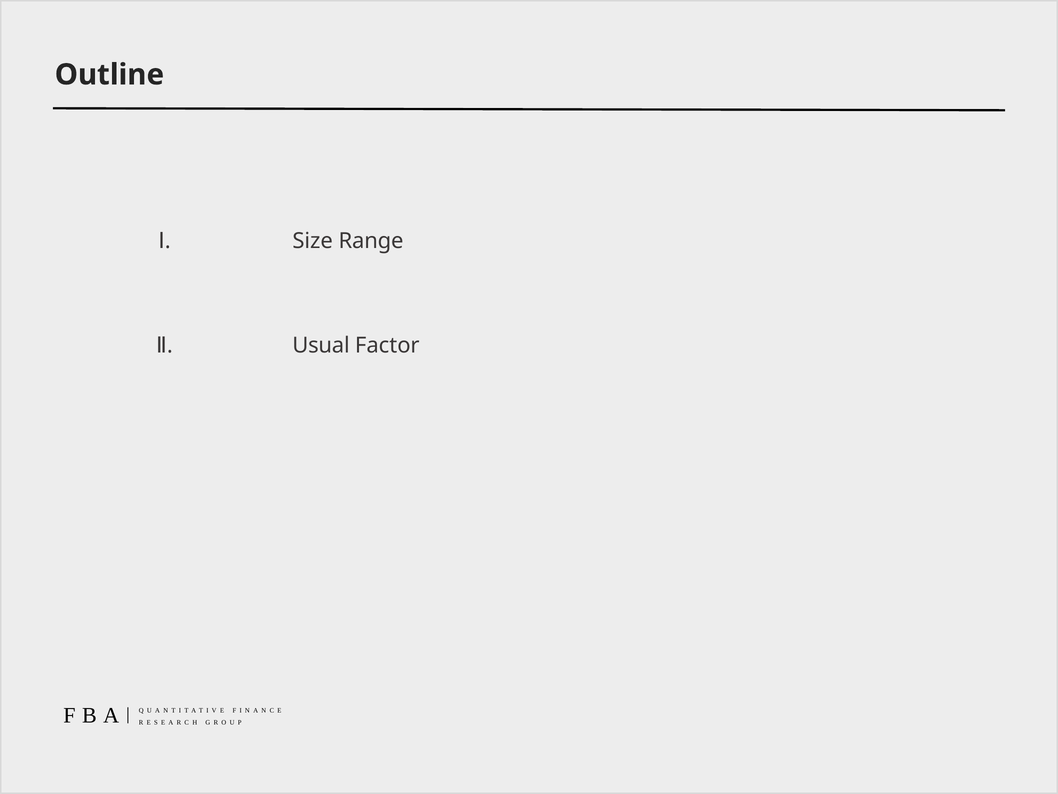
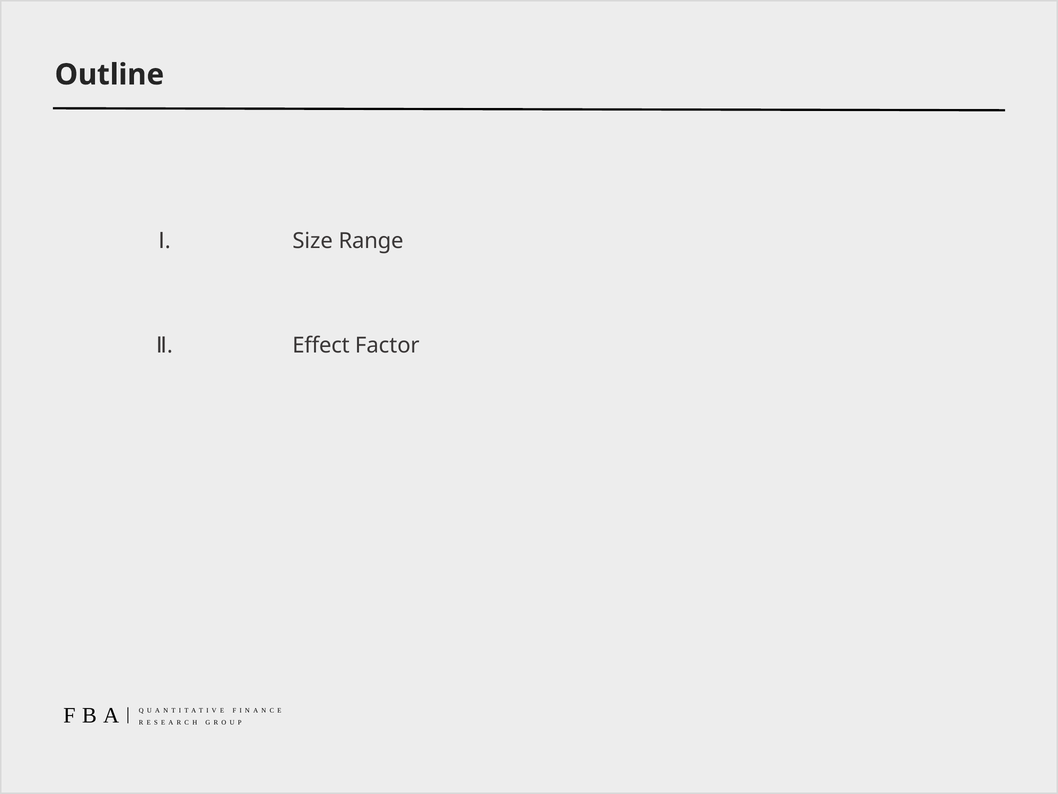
Usual: Usual -> Effect
